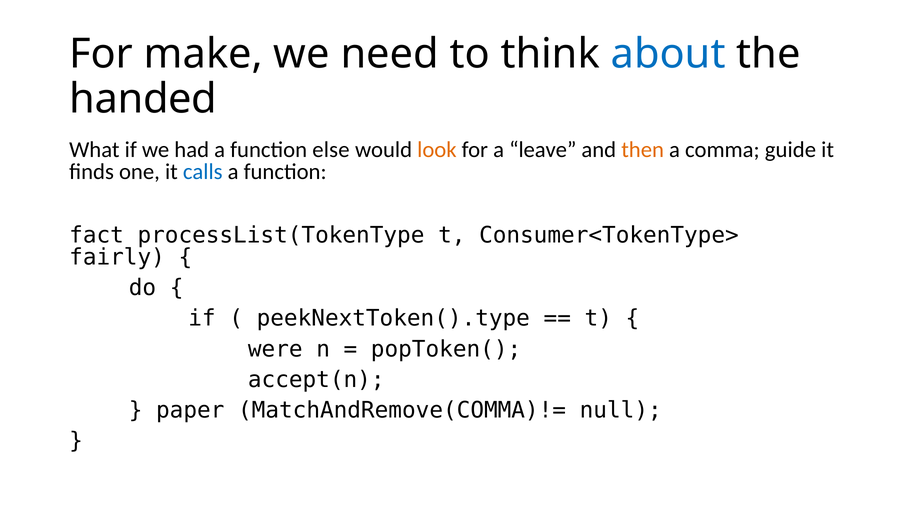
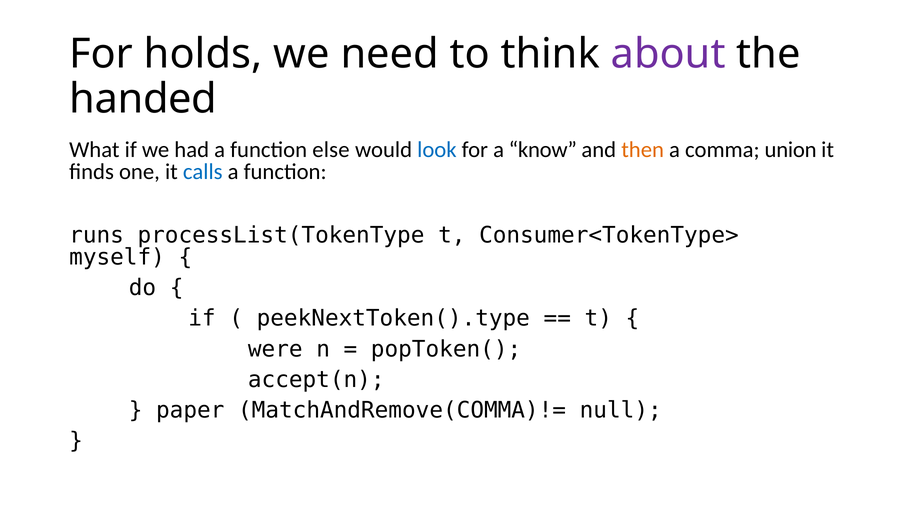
make: make -> holds
about colour: blue -> purple
look colour: orange -> blue
leave: leave -> know
guide: guide -> union
fact: fact -> runs
fairly: fairly -> myself
